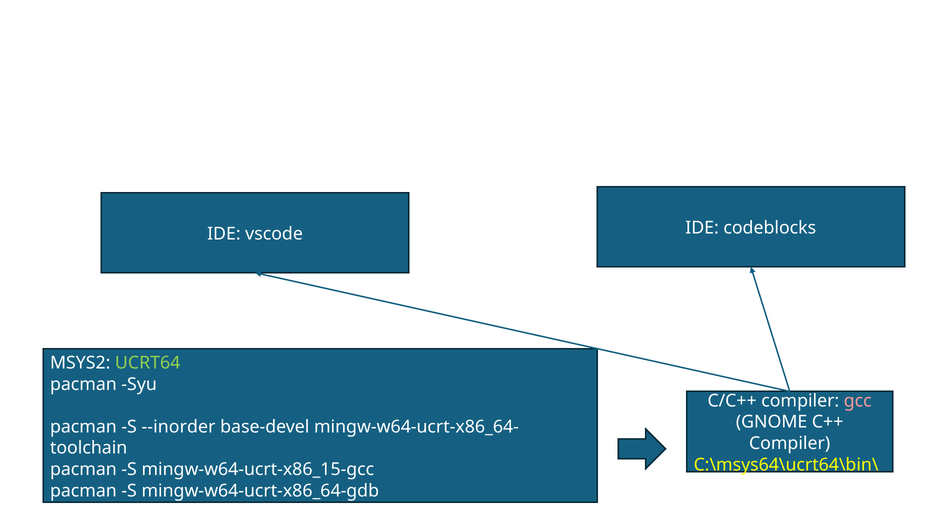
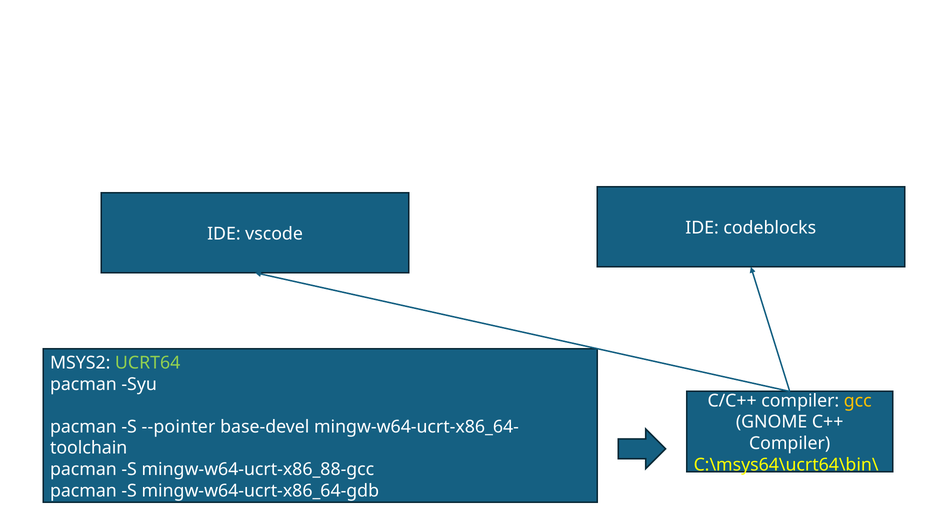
gcc colour: pink -> yellow
--inorder: --inorder -> --pointer
mingw-w64-ucrt-x86_15-gcc: mingw-w64-ucrt-x86_15-gcc -> mingw-w64-ucrt-x86_88-gcc
